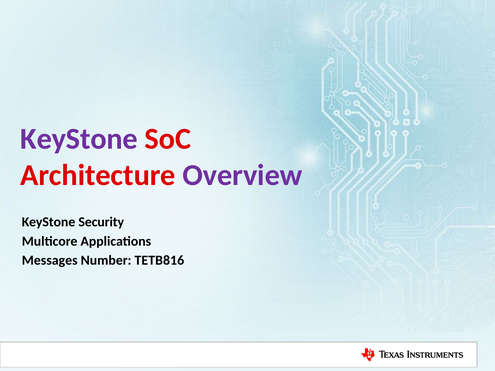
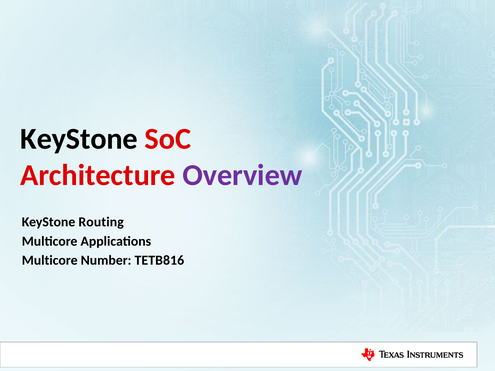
KeyStone at (79, 139) colour: purple -> black
Security: Security -> Routing
Messages at (50, 261): Messages -> Multicore
